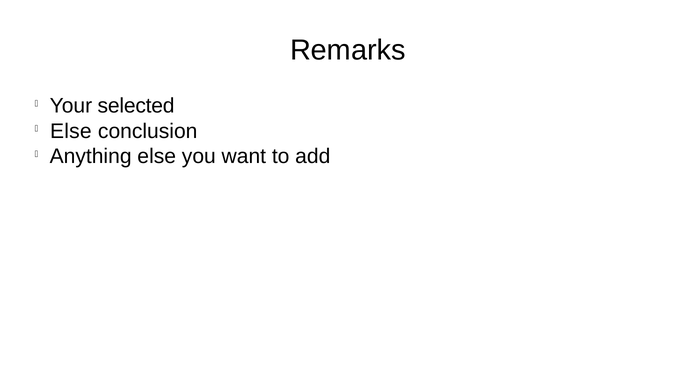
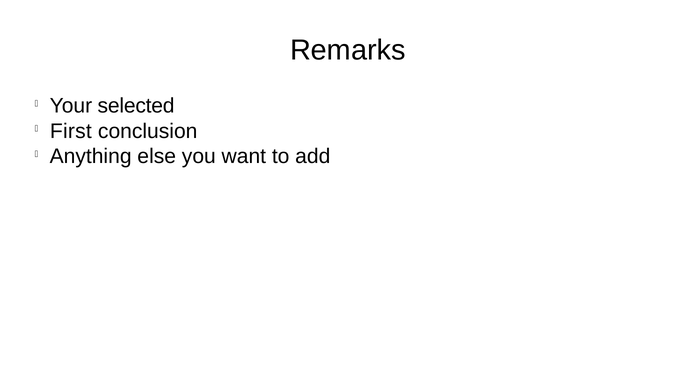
Else at (71, 131): Else -> First
